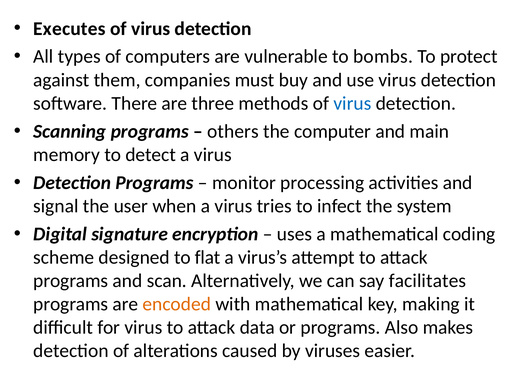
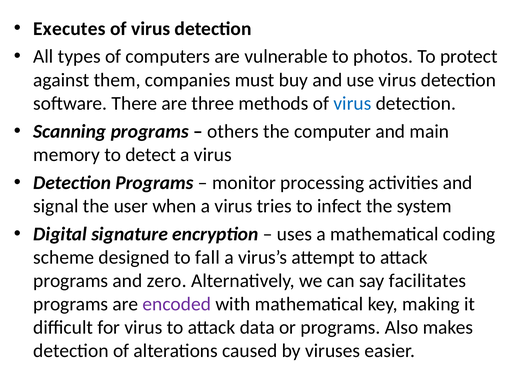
bombs: bombs -> photos
flat: flat -> fall
scan: scan -> zero
encoded colour: orange -> purple
